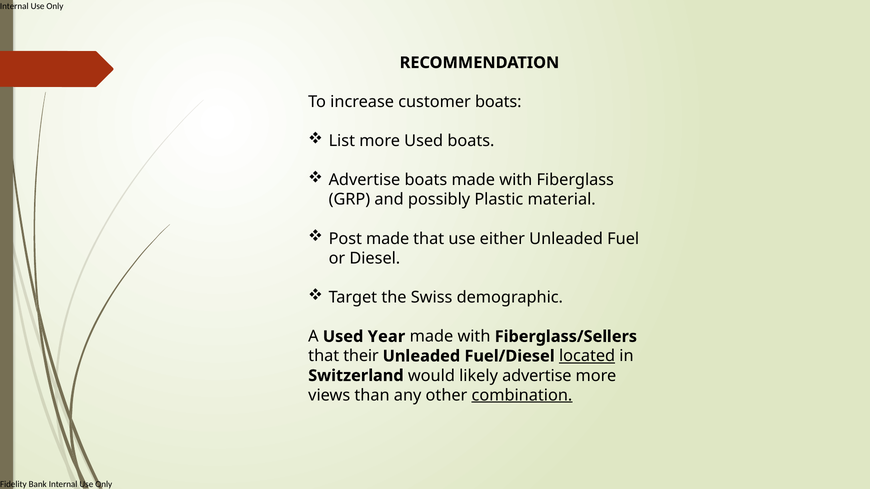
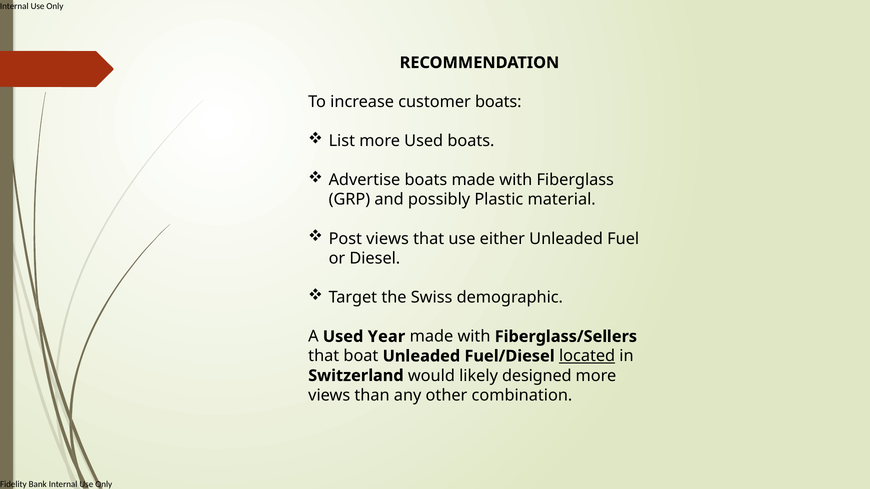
Post made: made -> views
their: their -> boat
likely advertise: advertise -> designed
combination underline: present -> none
